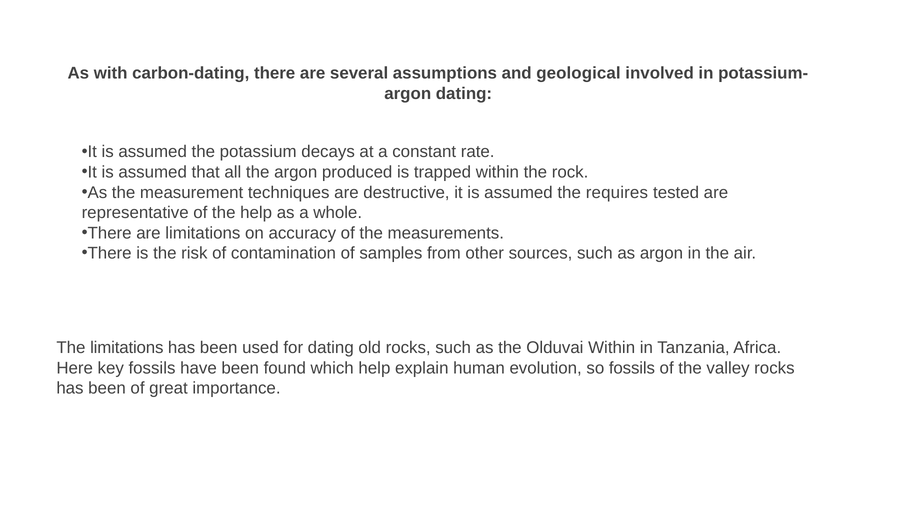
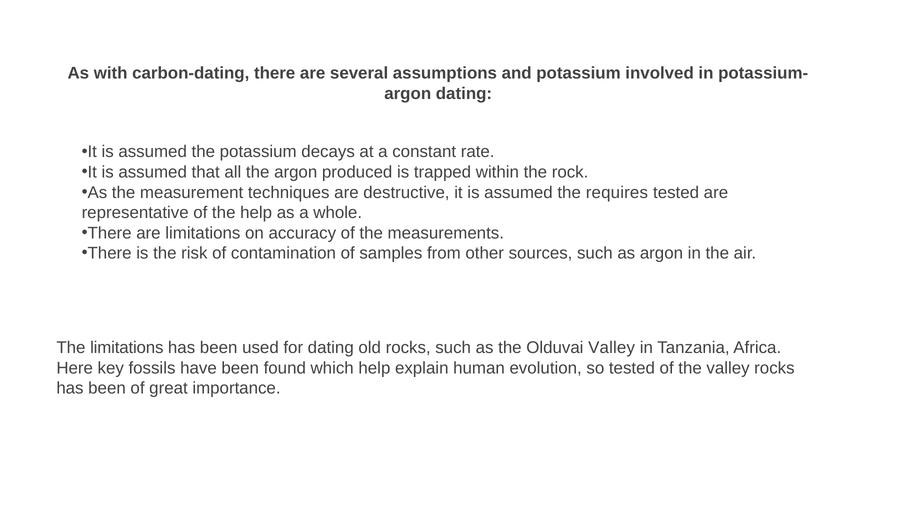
and geological: geological -> potassium
Olduvai Within: Within -> Valley
so fossils: fossils -> tested
